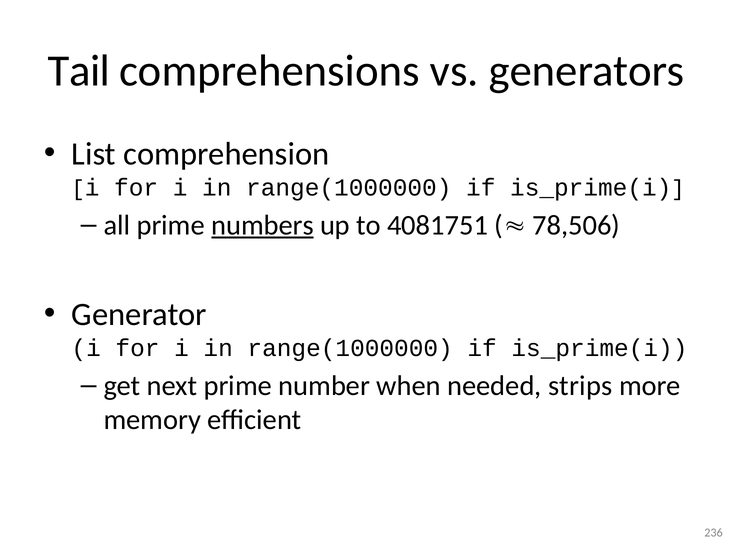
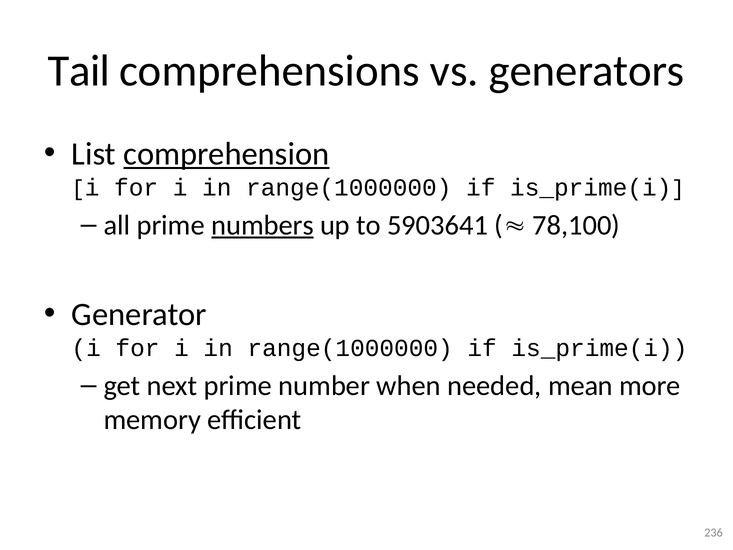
comprehension underline: none -> present
4081751: 4081751 -> 5903641
78,506: 78,506 -> 78,100
strips: strips -> mean
